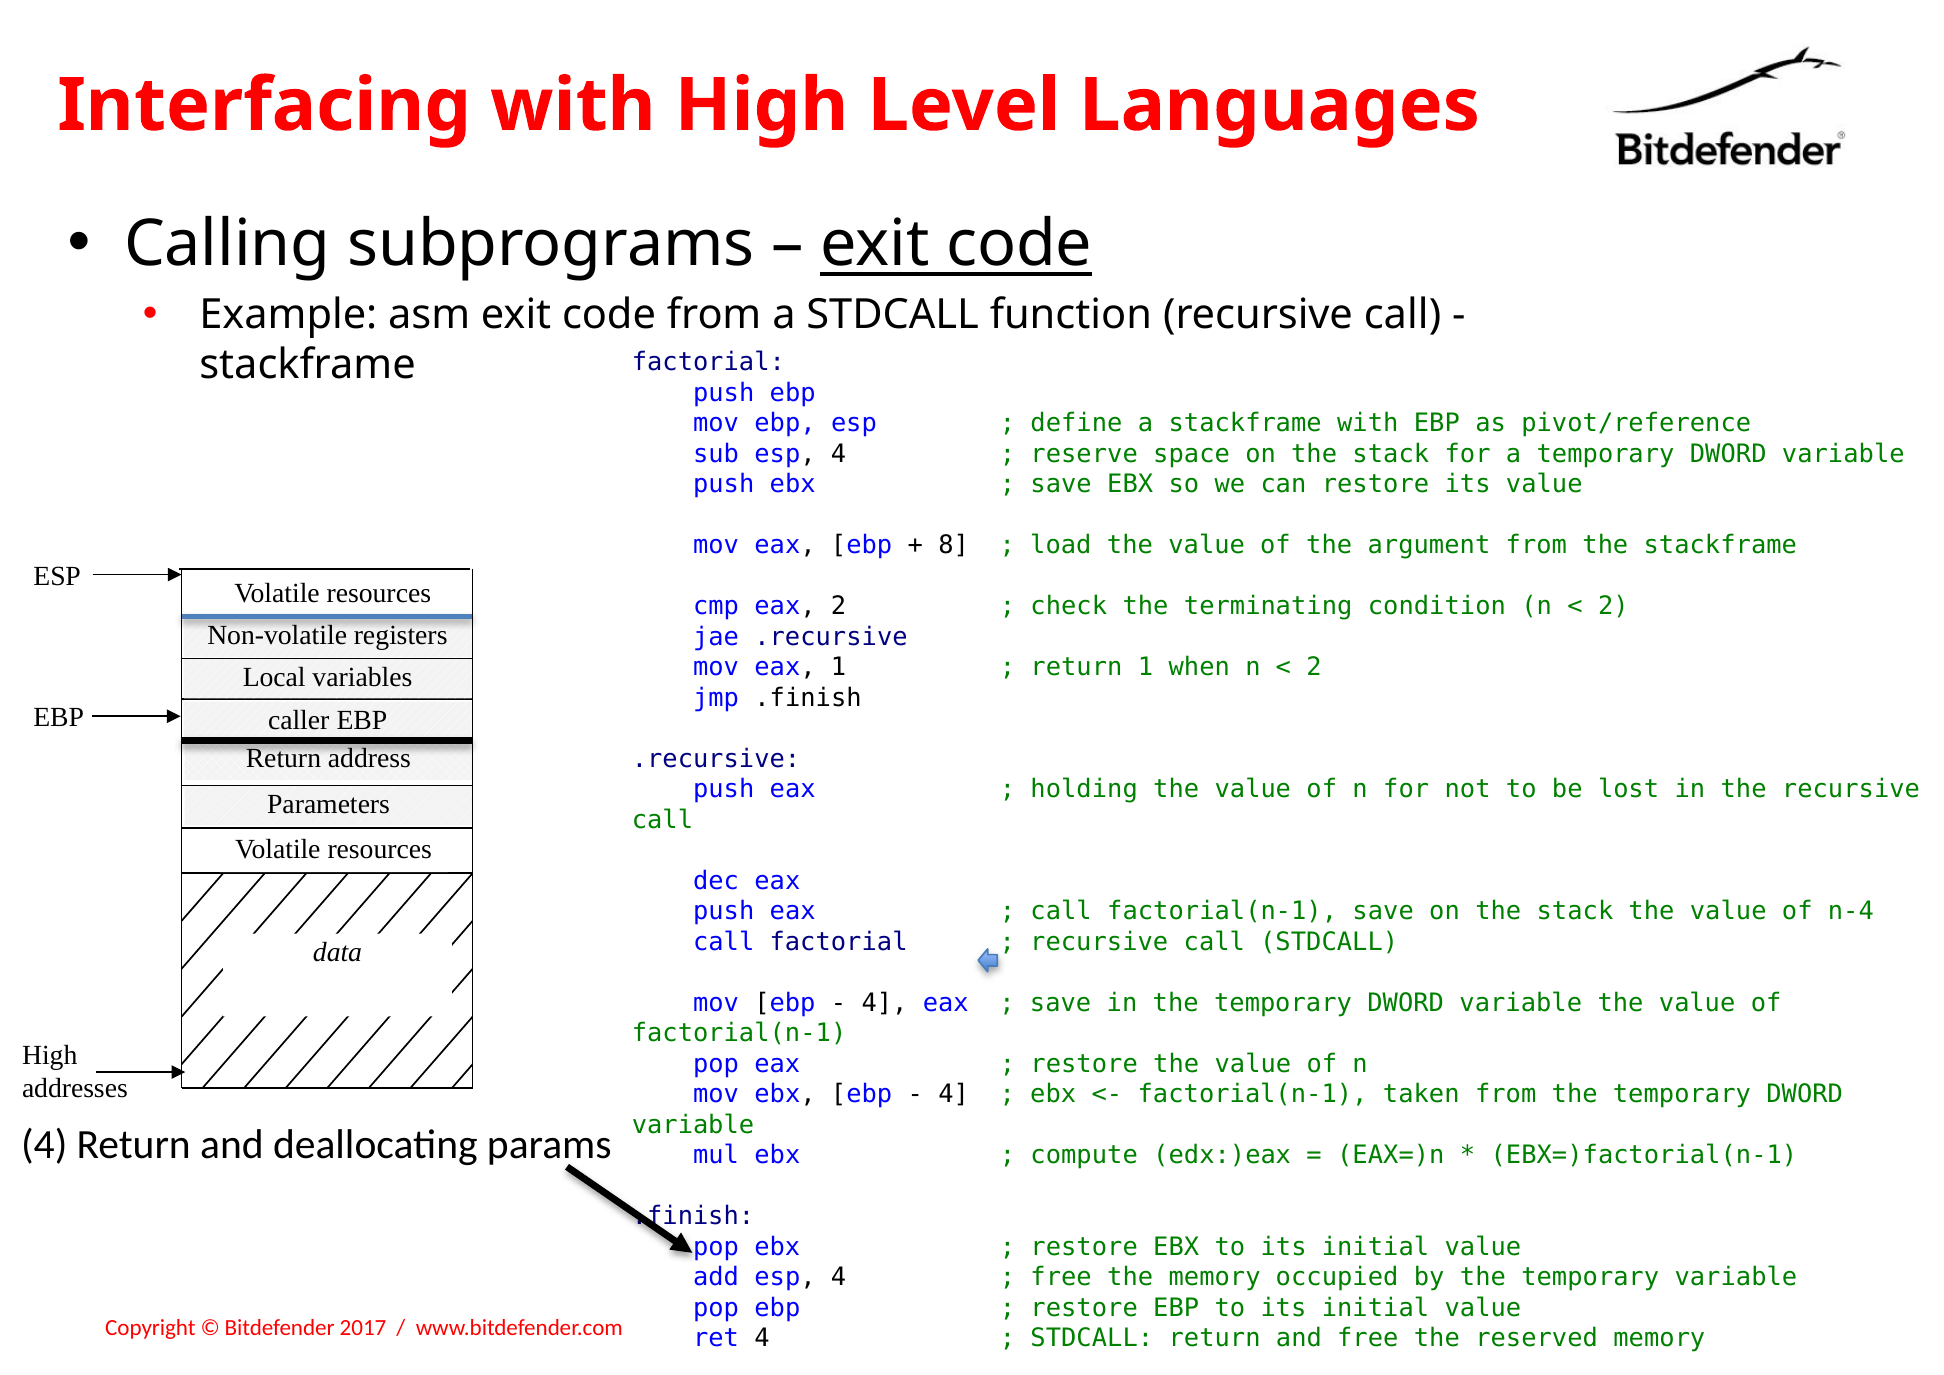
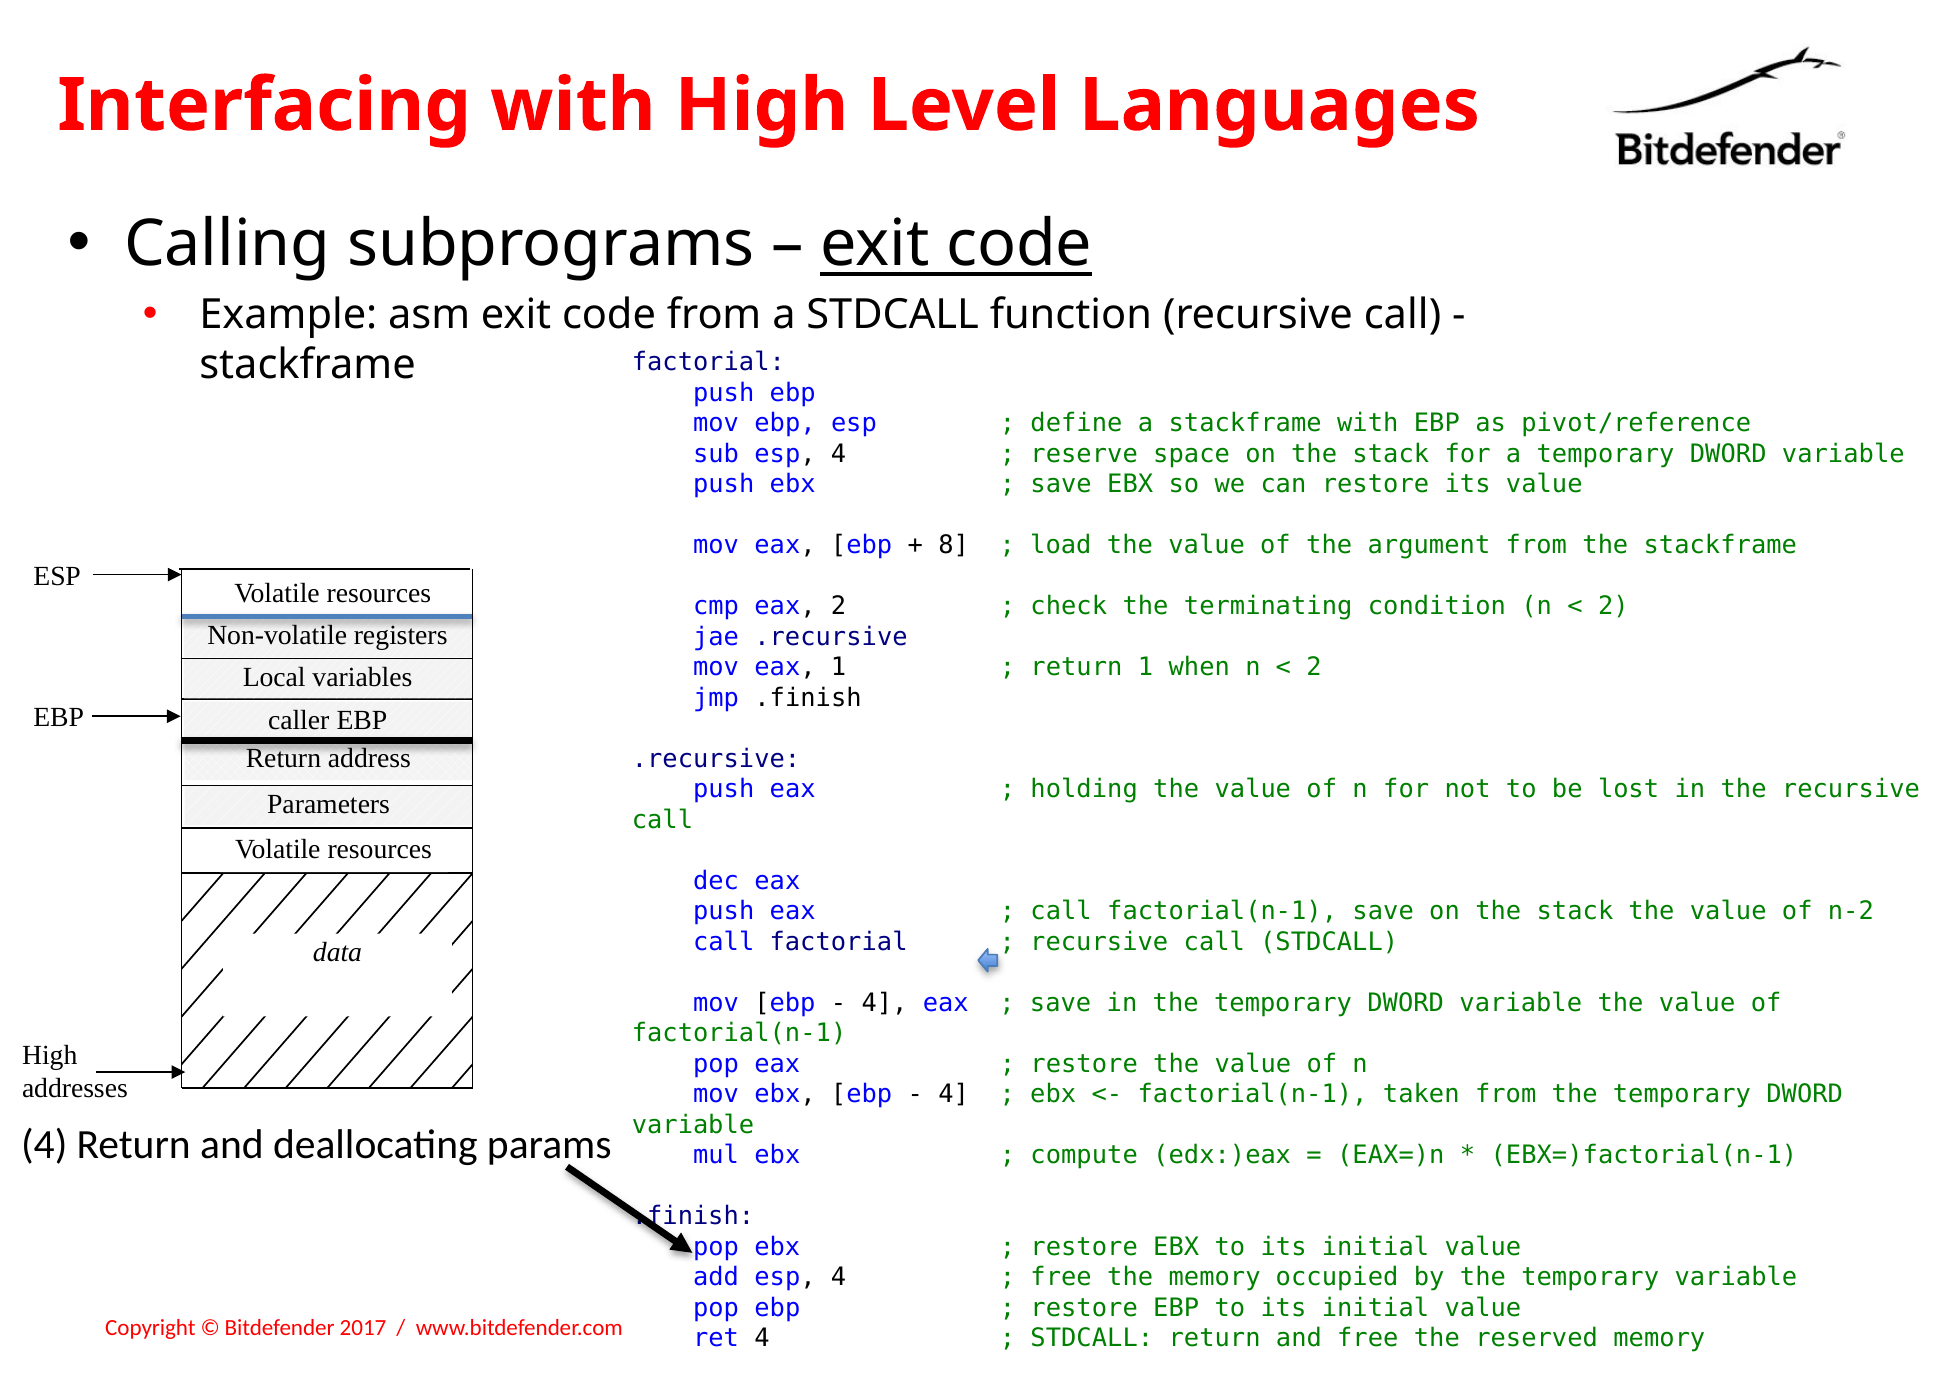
n-4: n-4 -> n-2
